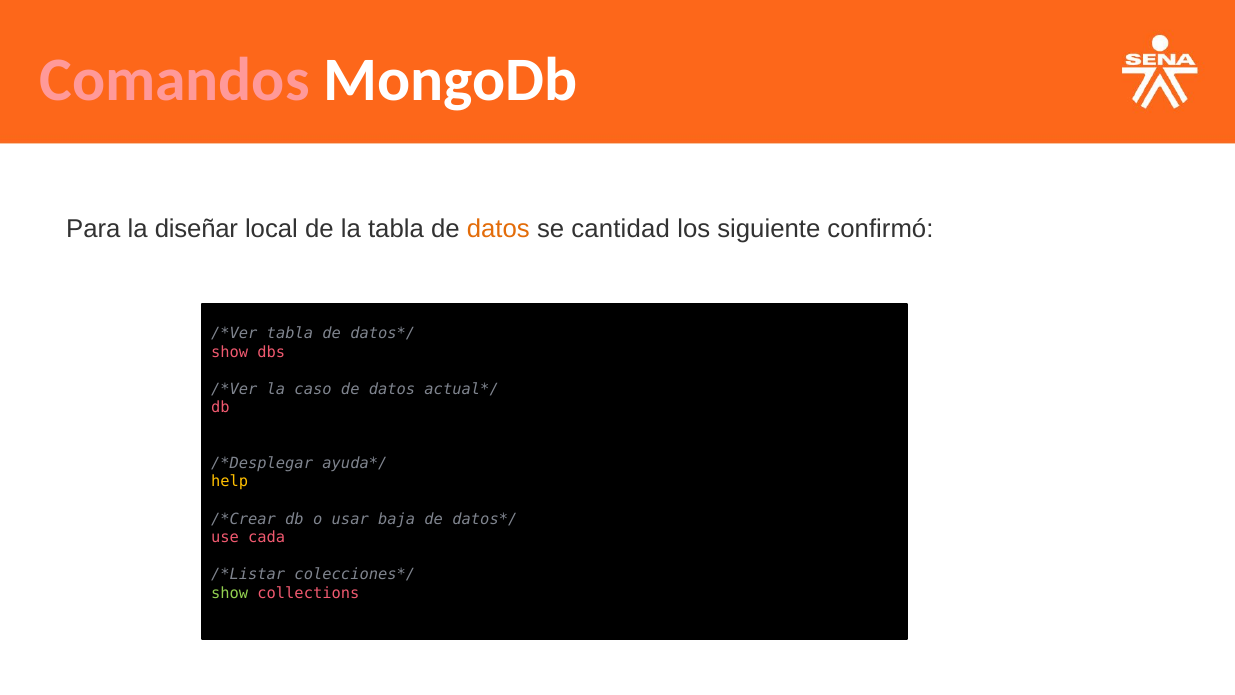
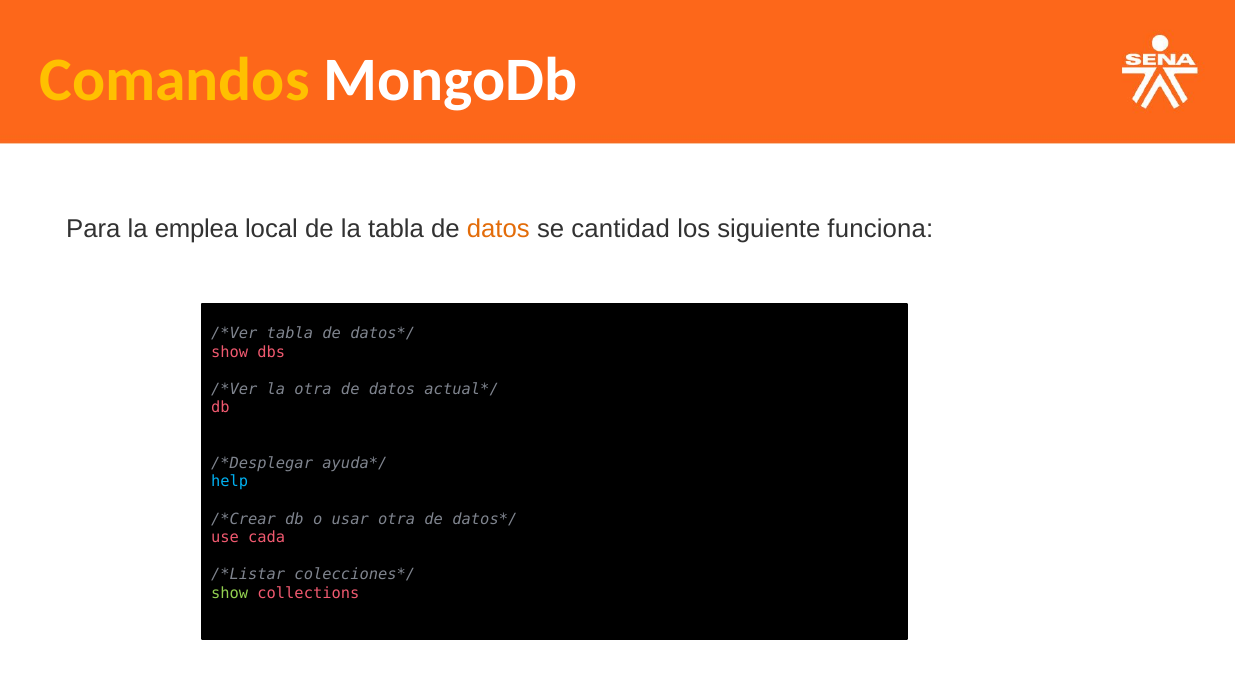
Comandos colour: pink -> yellow
diseñar: diseñar -> emplea
confirmó: confirmó -> funciona
la caso: caso -> otra
help colour: yellow -> light blue
usar baja: baja -> otra
